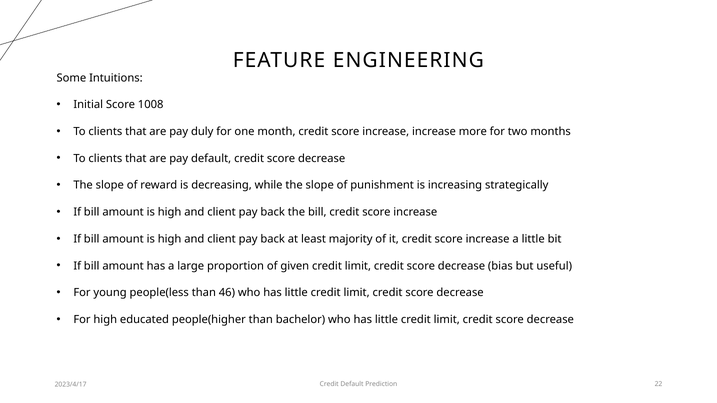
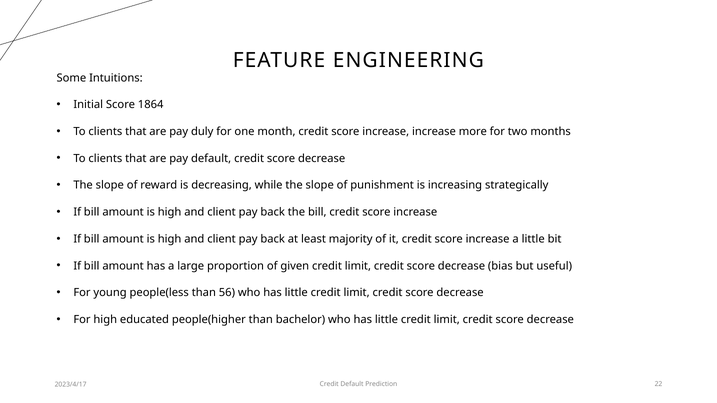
1008: 1008 -> 1864
46: 46 -> 56
